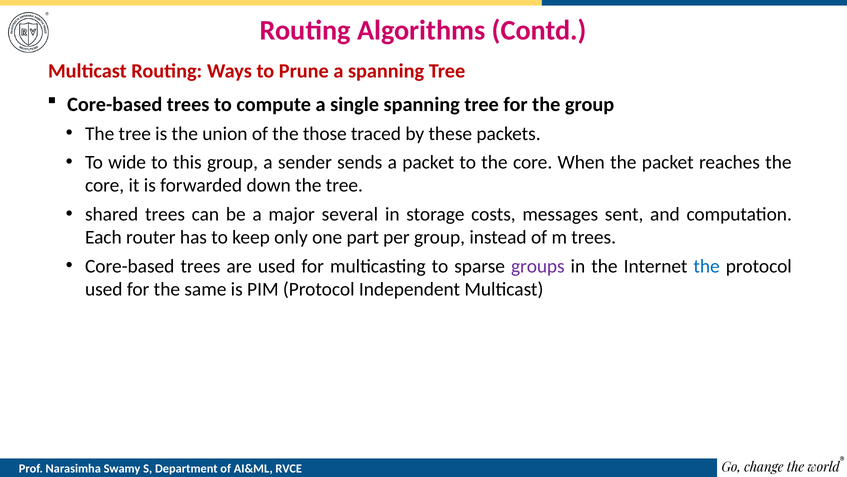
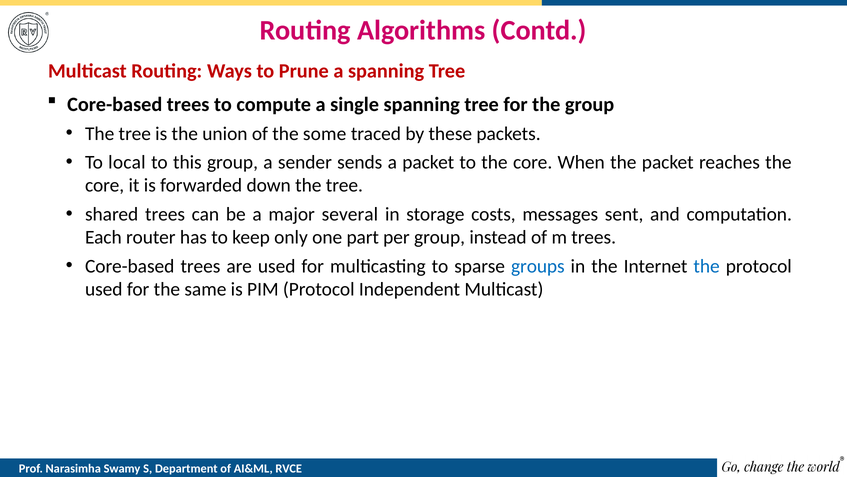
those: those -> some
wide: wide -> local
groups colour: purple -> blue
